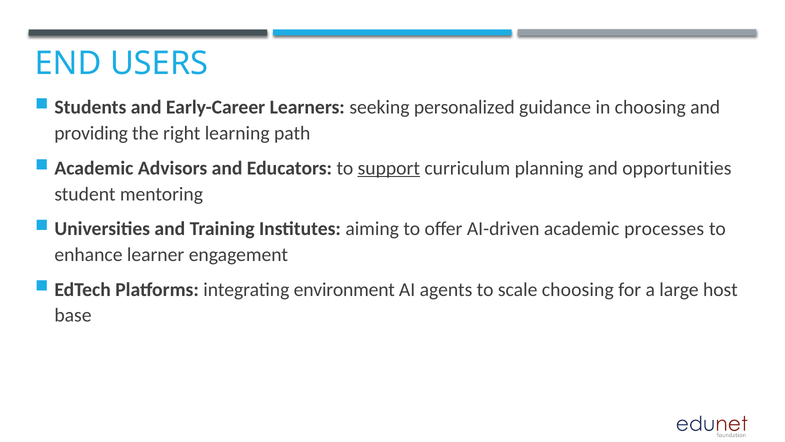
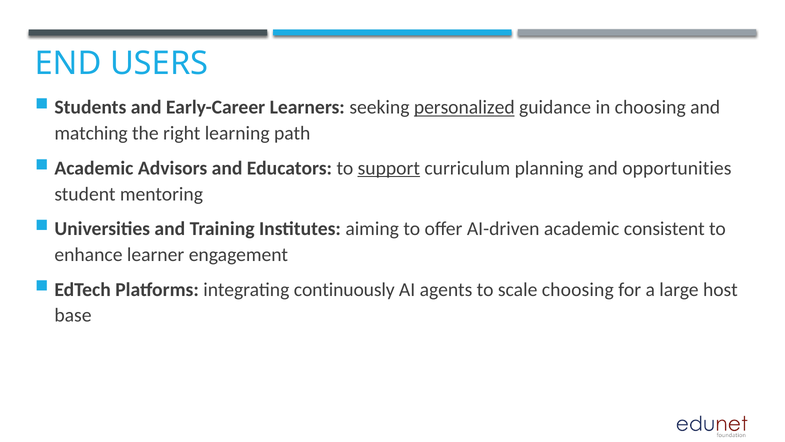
personalized underline: none -> present
providing: providing -> matching
processes: processes -> consistent
environment: environment -> continuously
